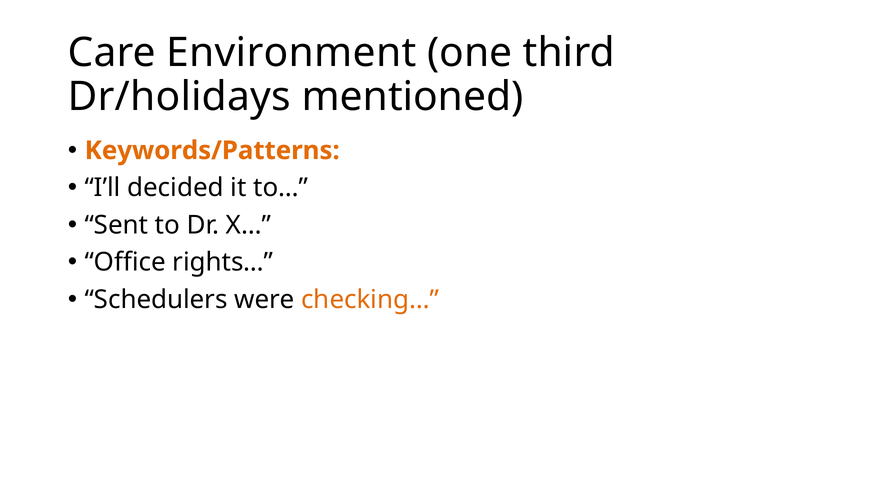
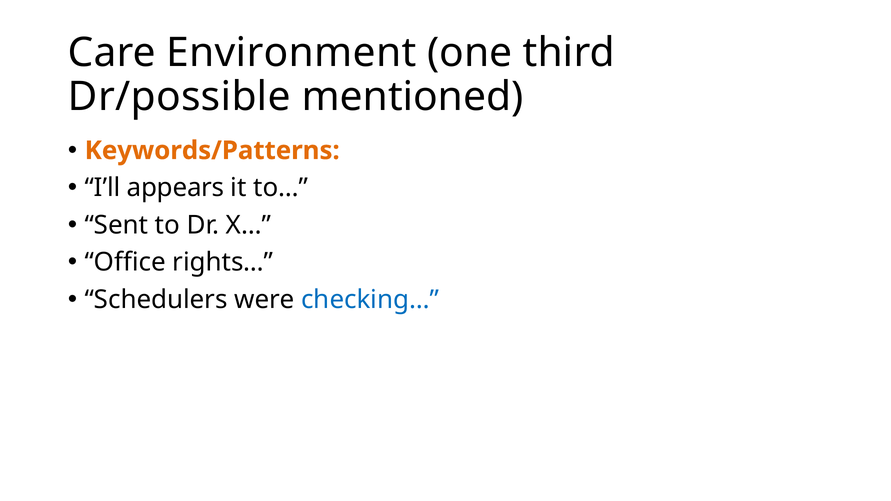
Dr/holidays: Dr/holidays -> Dr/possible
decided: decided -> appears
checking… colour: orange -> blue
